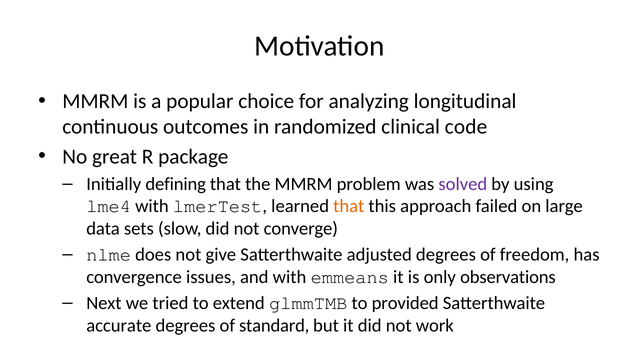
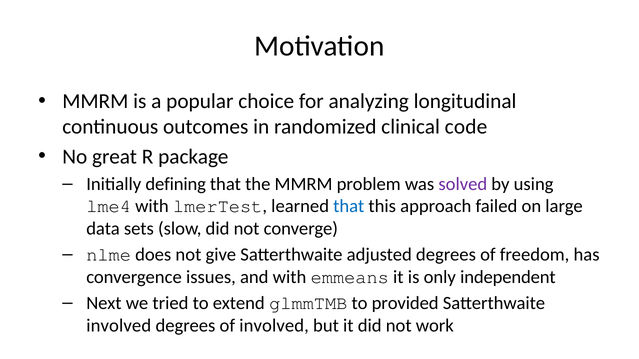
that at (349, 207) colour: orange -> blue
observations: observations -> independent
accurate at (119, 326): accurate -> involved
of standard: standard -> involved
